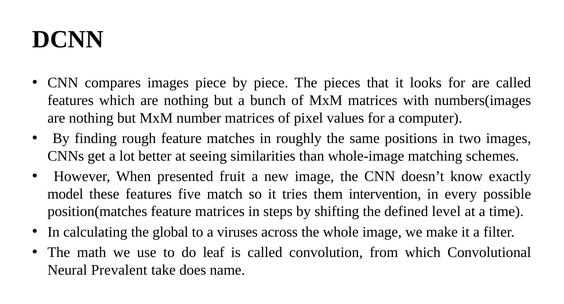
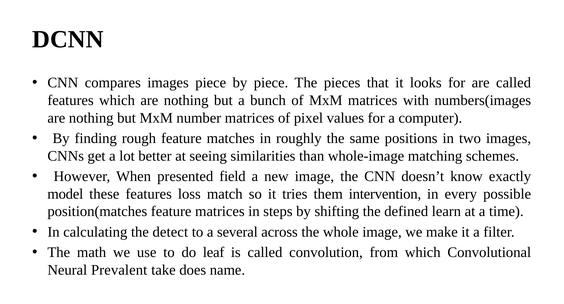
fruit: fruit -> field
five: five -> loss
level: level -> learn
global: global -> detect
viruses: viruses -> several
